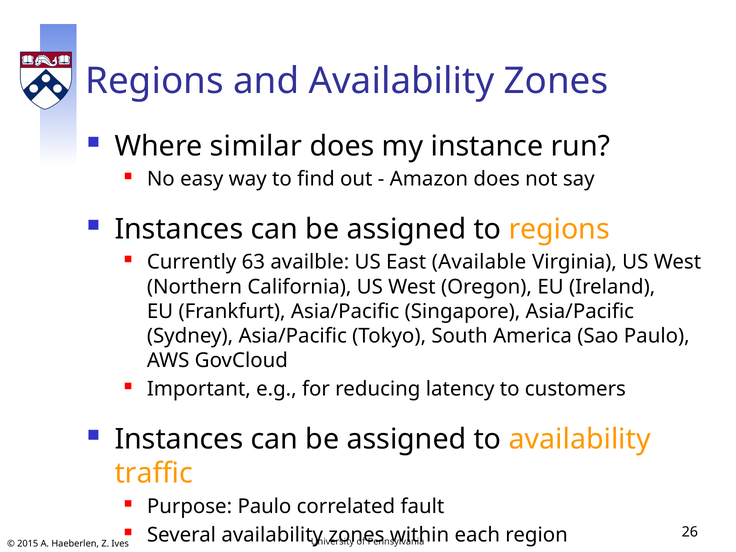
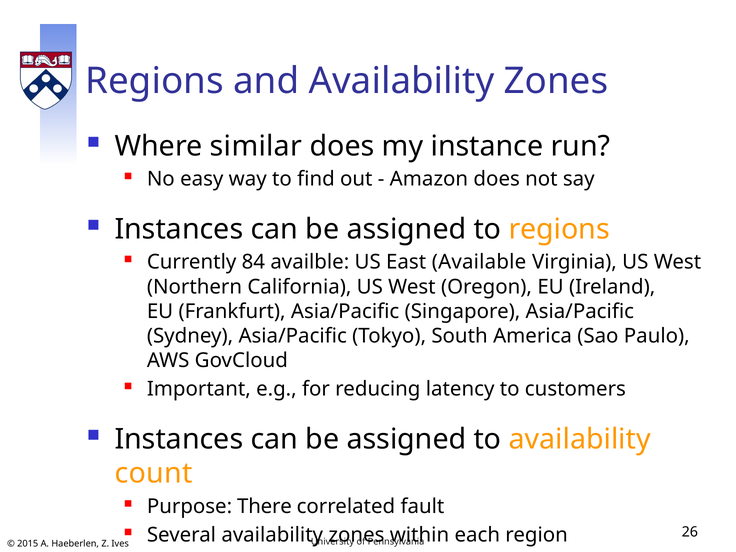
63: 63 -> 84
traffic: traffic -> count
Purpose Paulo: Paulo -> There
